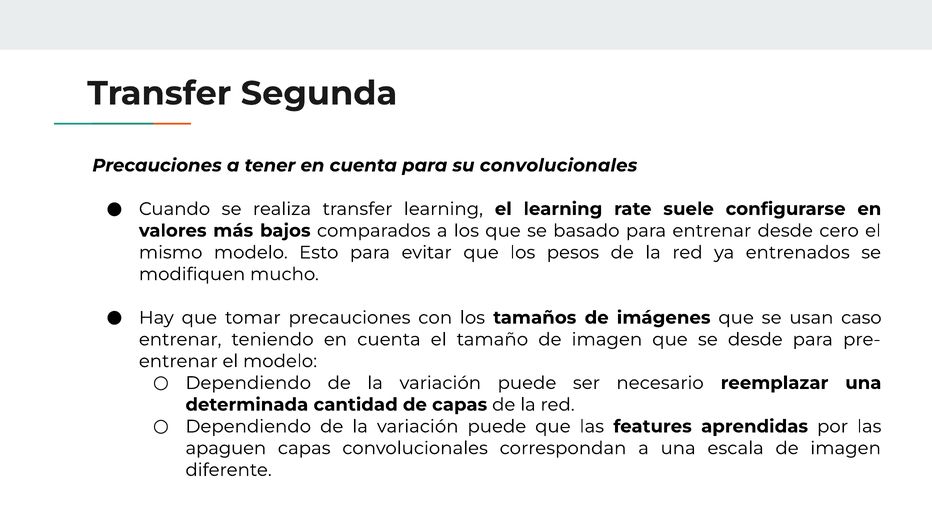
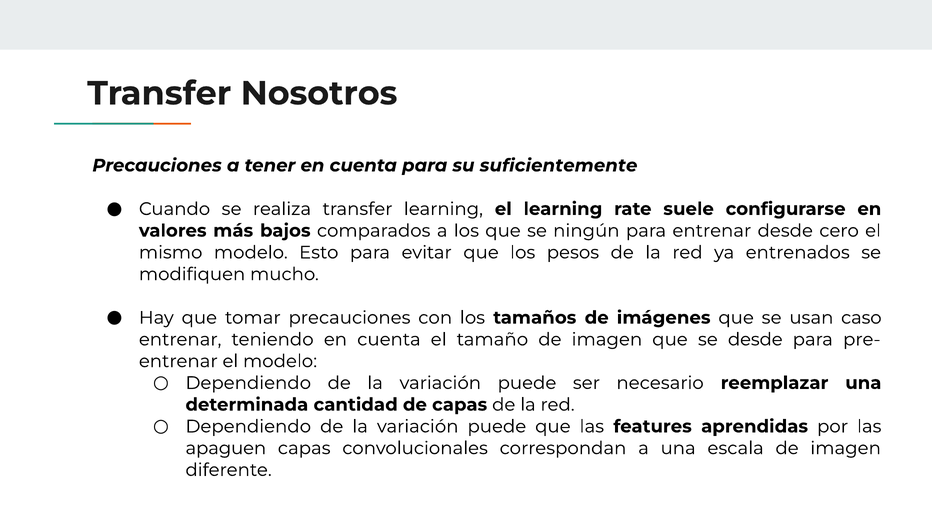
Segunda: Segunda -> Nosotros
su convolucionales: convolucionales -> suficientemente
basado: basado -> ningún
